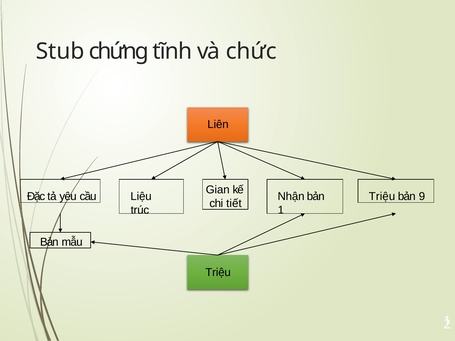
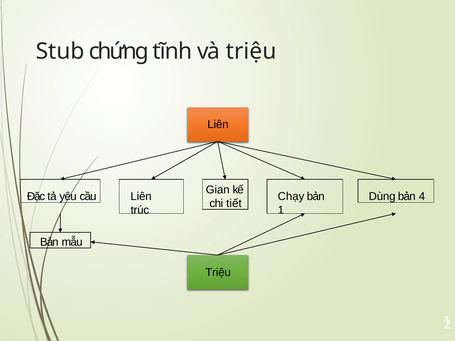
và chức: chức -> triệu
cầu Liệu: Liệu -> Liên
Nhận: Nhận -> Chạy
Triệu at (382, 197): Triệu -> Dùng
9: 9 -> 4
